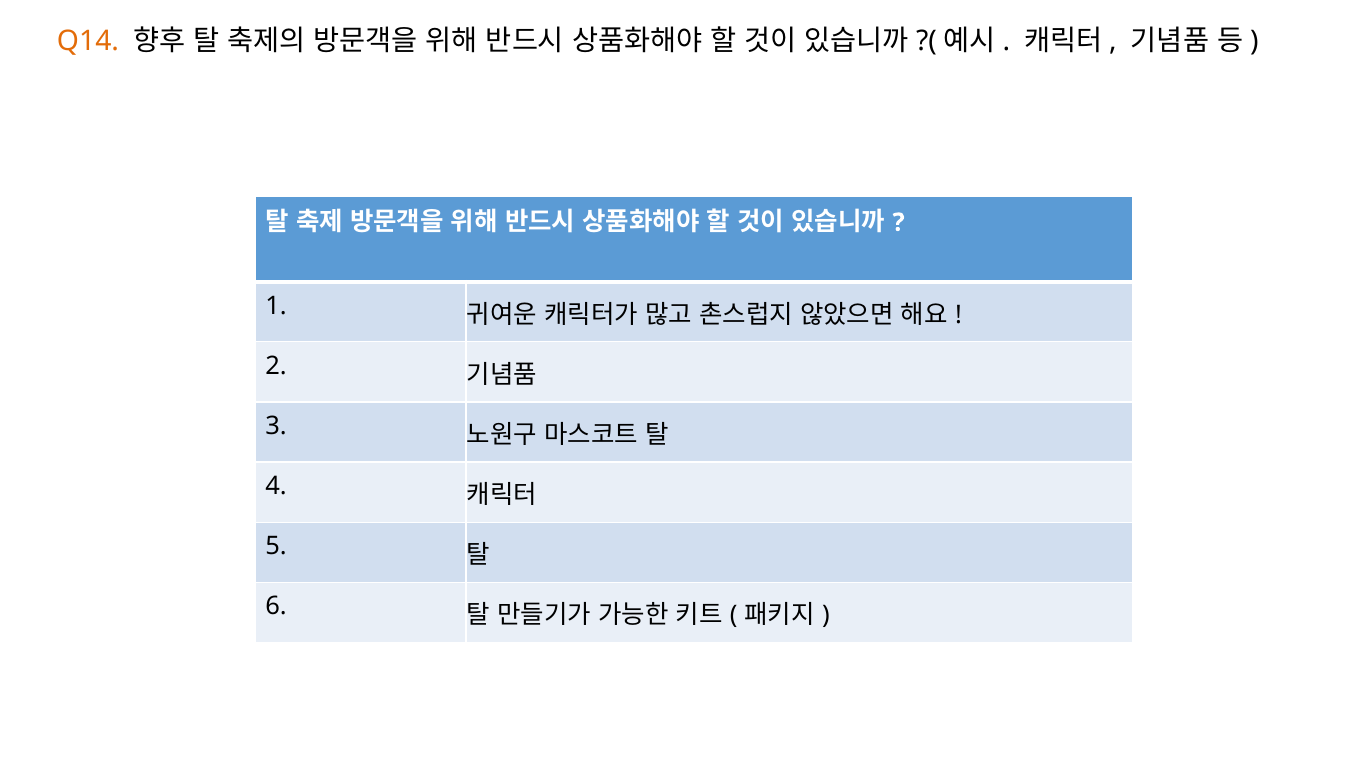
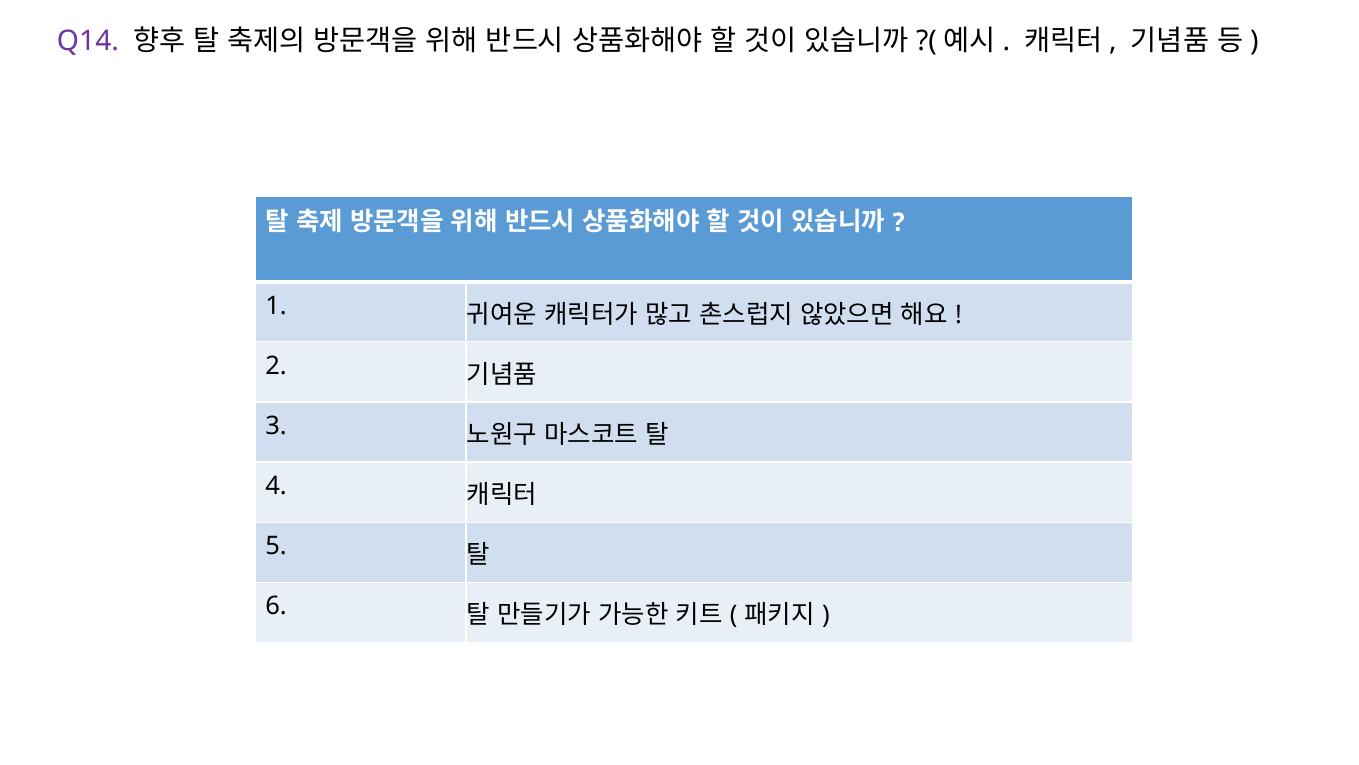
Q14 colour: orange -> purple
